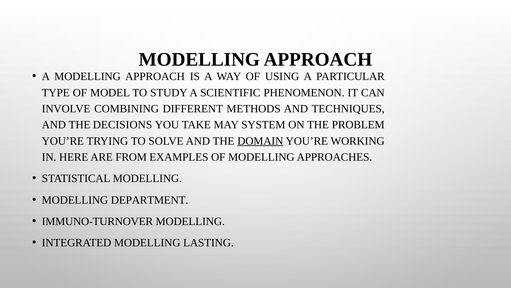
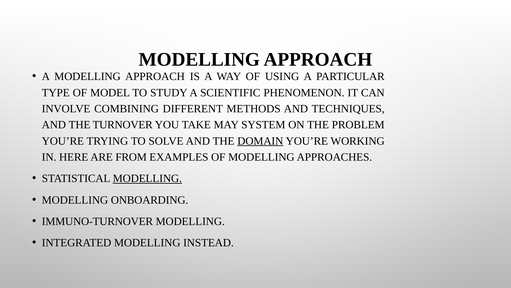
DECISIONS: DECISIONS -> TURNOVER
MODELLING at (147, 178) underline: none -> present
DEPARTMENT: DEPARTMENT -> ONBOARDING
LASTING: LASTING -> INSTEAD
